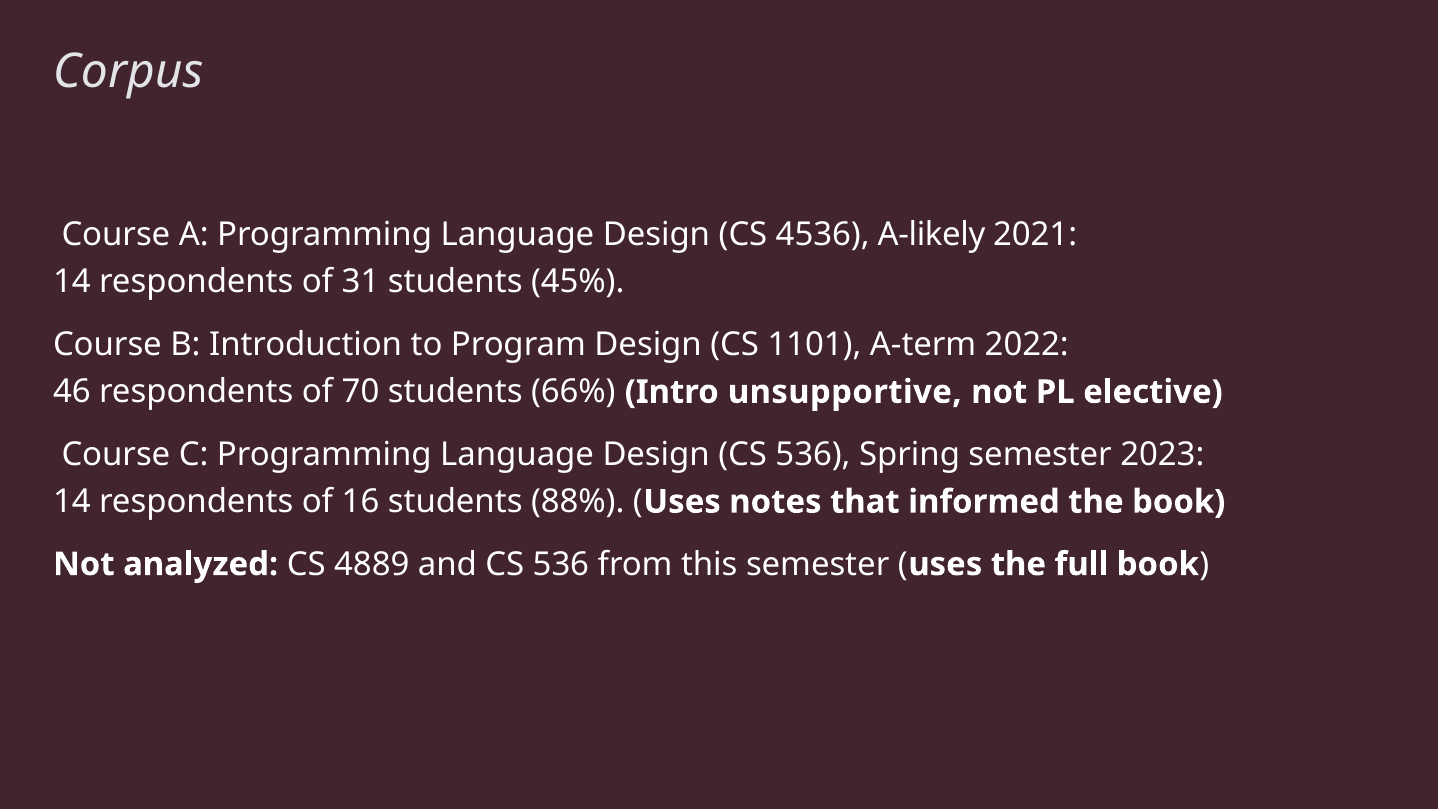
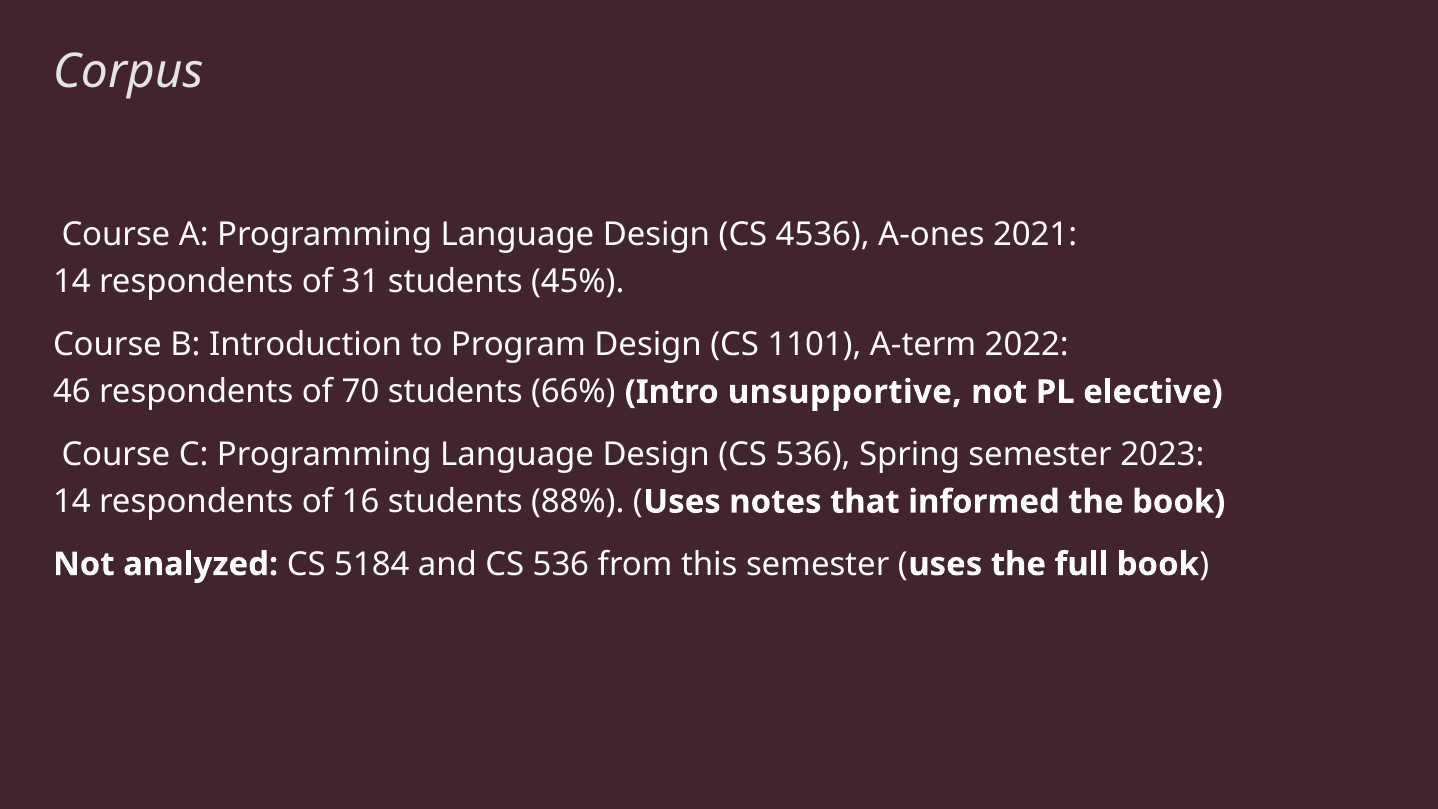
A-likely: A-likely -> A-ones
4889: 4889 -> 5184
